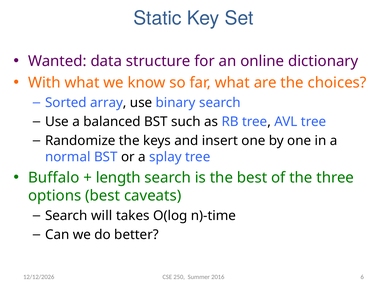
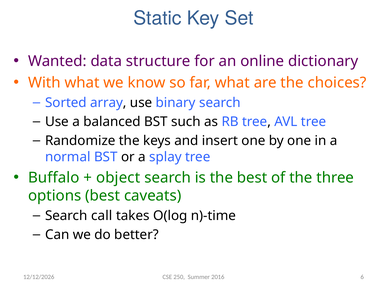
length: length -> object
will: will -> call
